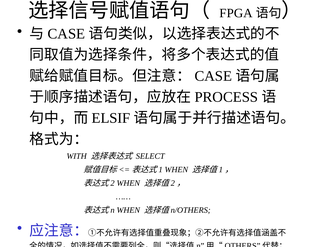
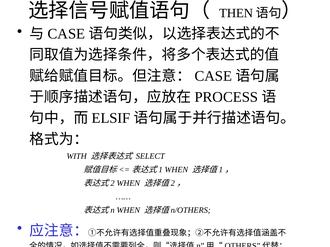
FPGA: FPGA -> THEN
